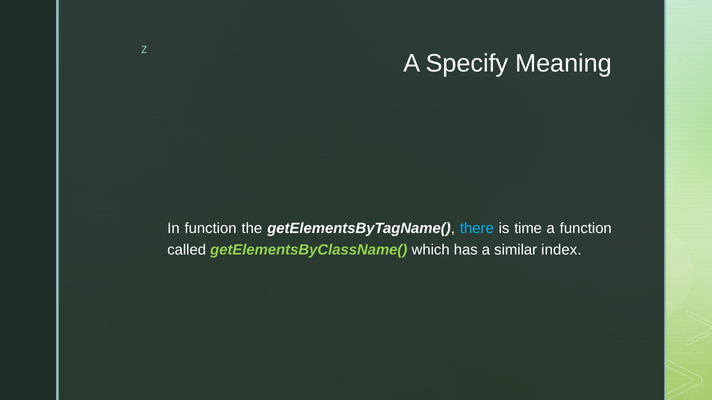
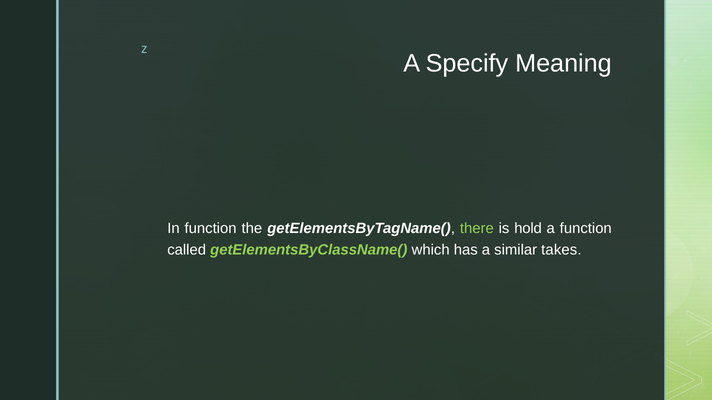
there colour: light blue -> light green
time: time -> hold
index: index -> takes
